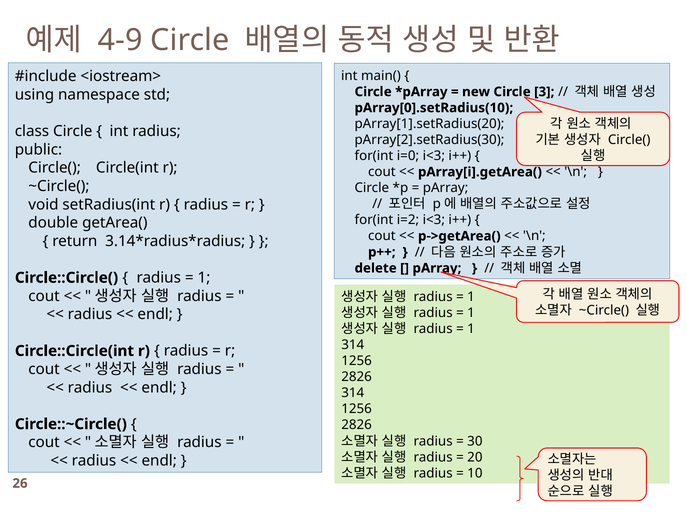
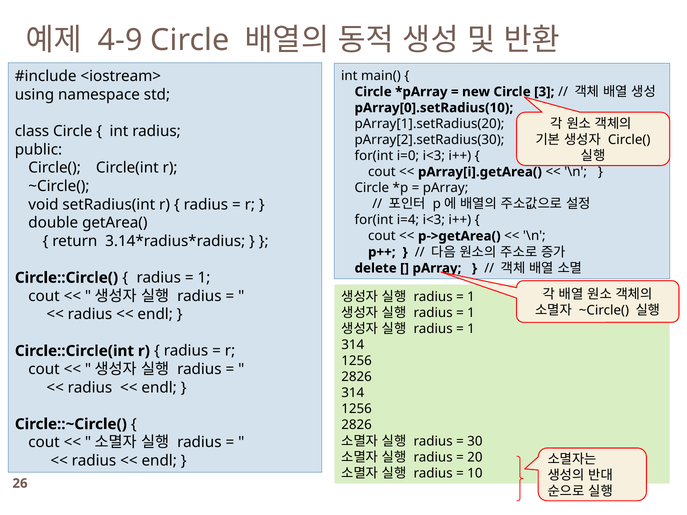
i=2: i=2 -> i=4
